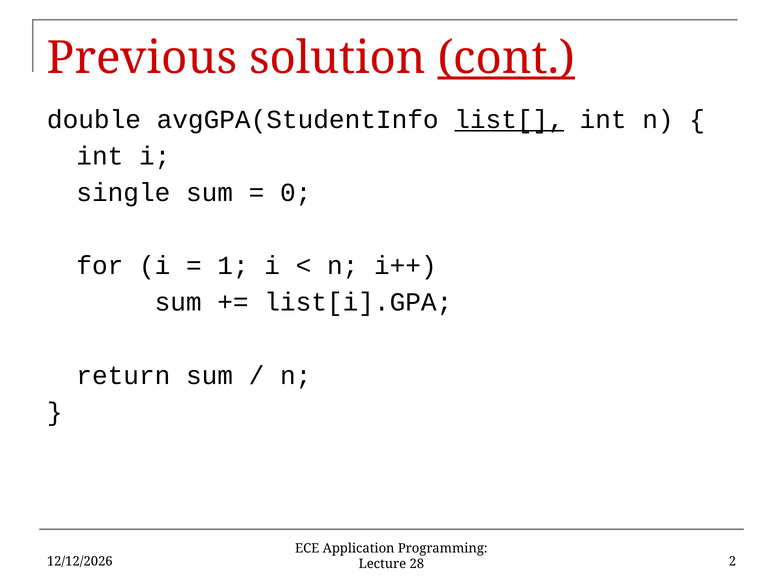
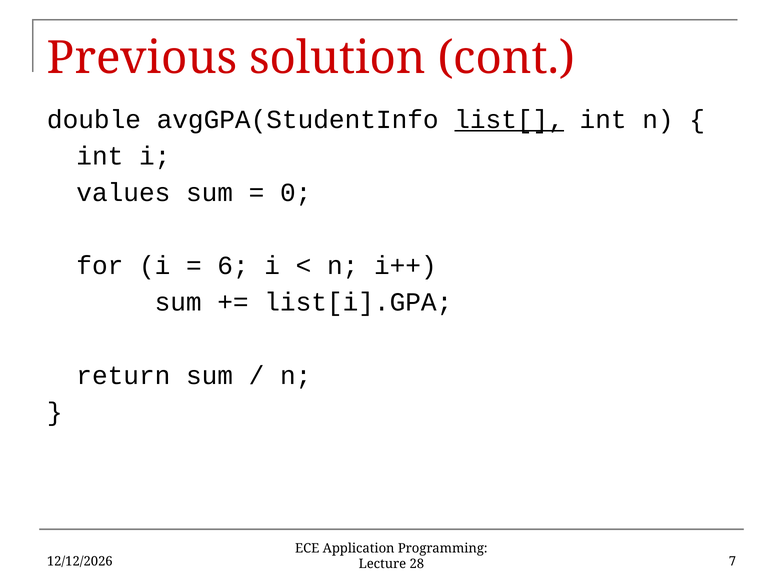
cont underline: present -> none
single: single -> values
1: 1 -> 6
2: 2 -> 7
